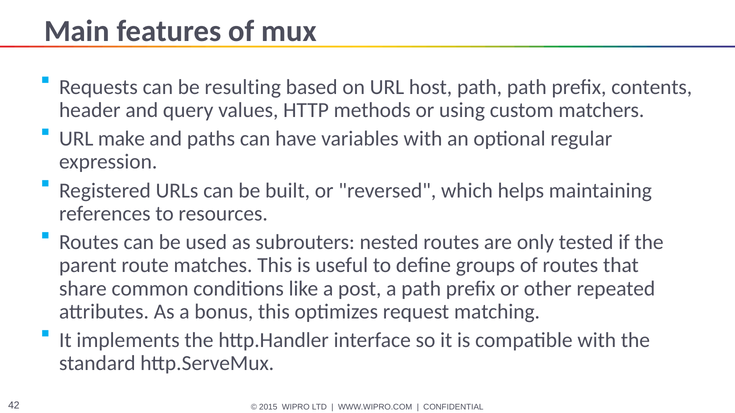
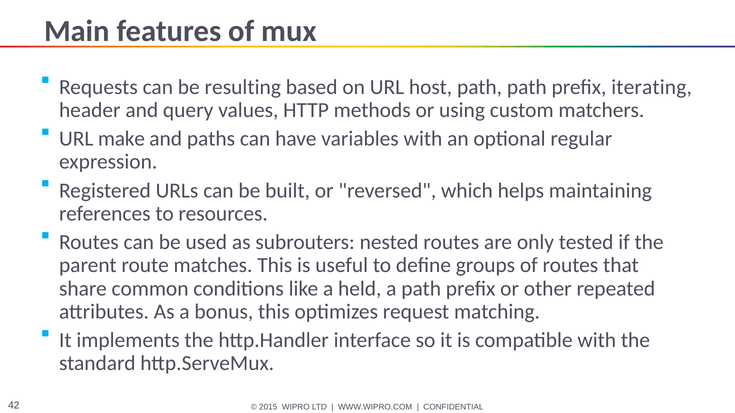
contents: contents -> iterating
post: post -> held
